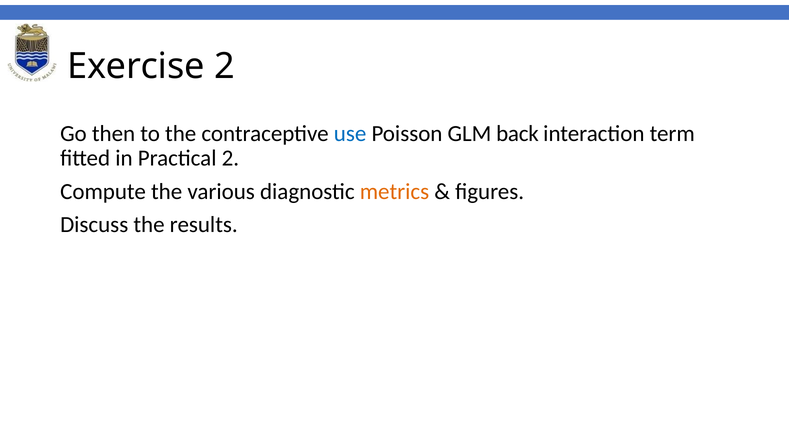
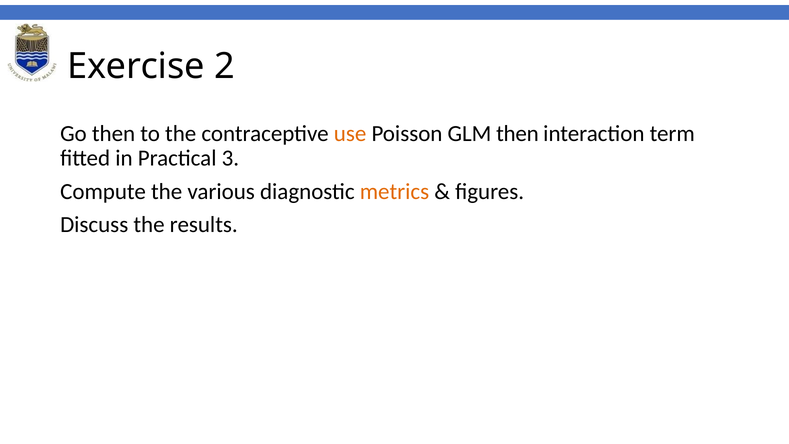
use colour: blue -> orange
GLM back: back -> then
Practical 2: 2 -> 3
